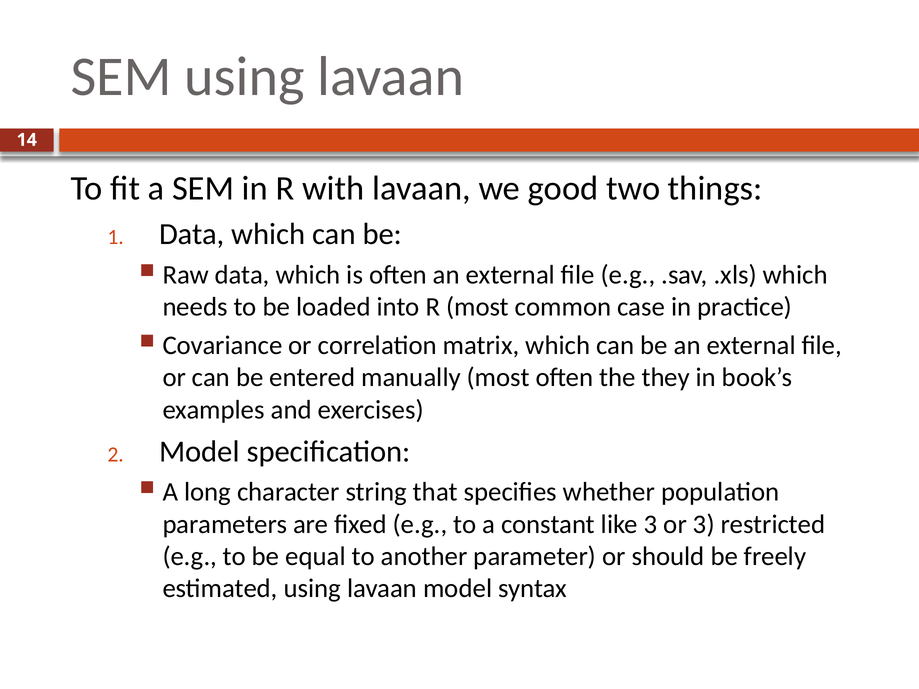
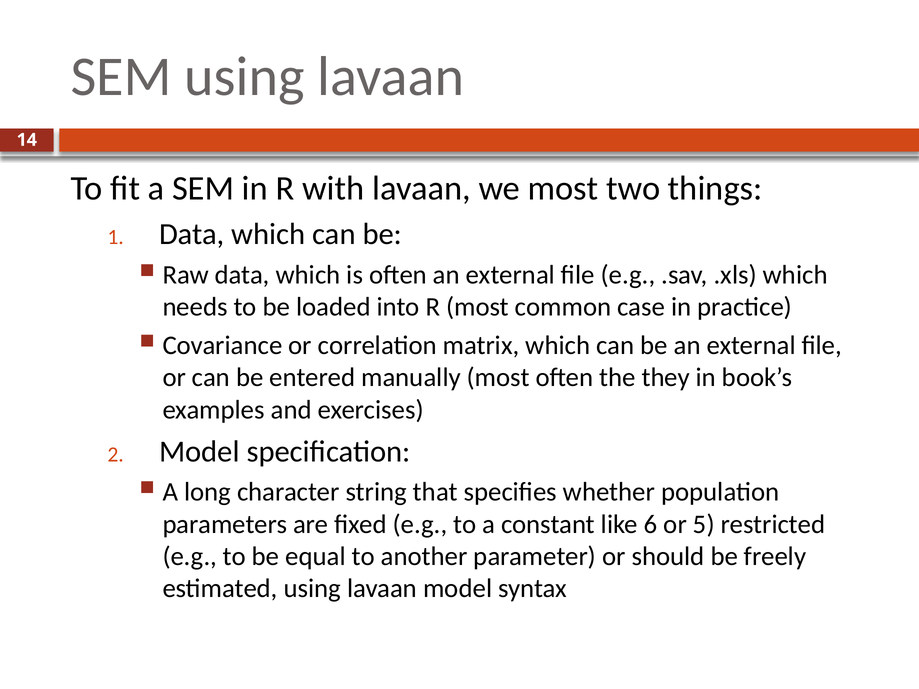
we good: good -> most
like 3: 3 -> 6
or 3: 3 -> 5
